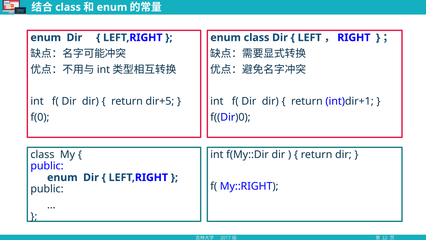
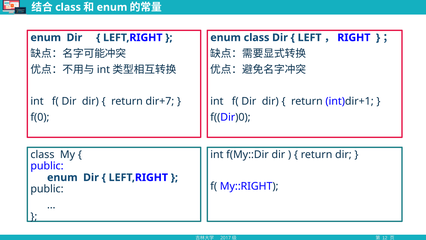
dir+5: dir+5 -> dir+7
